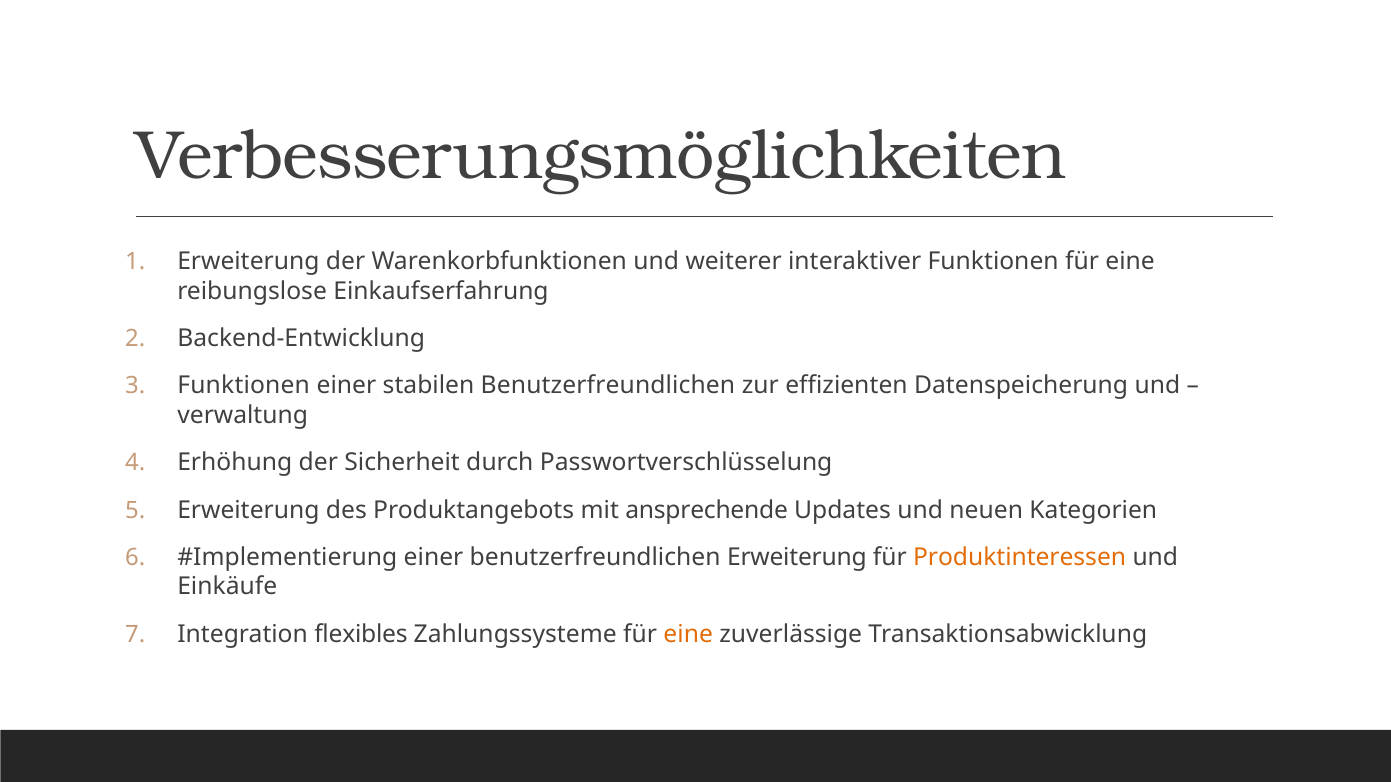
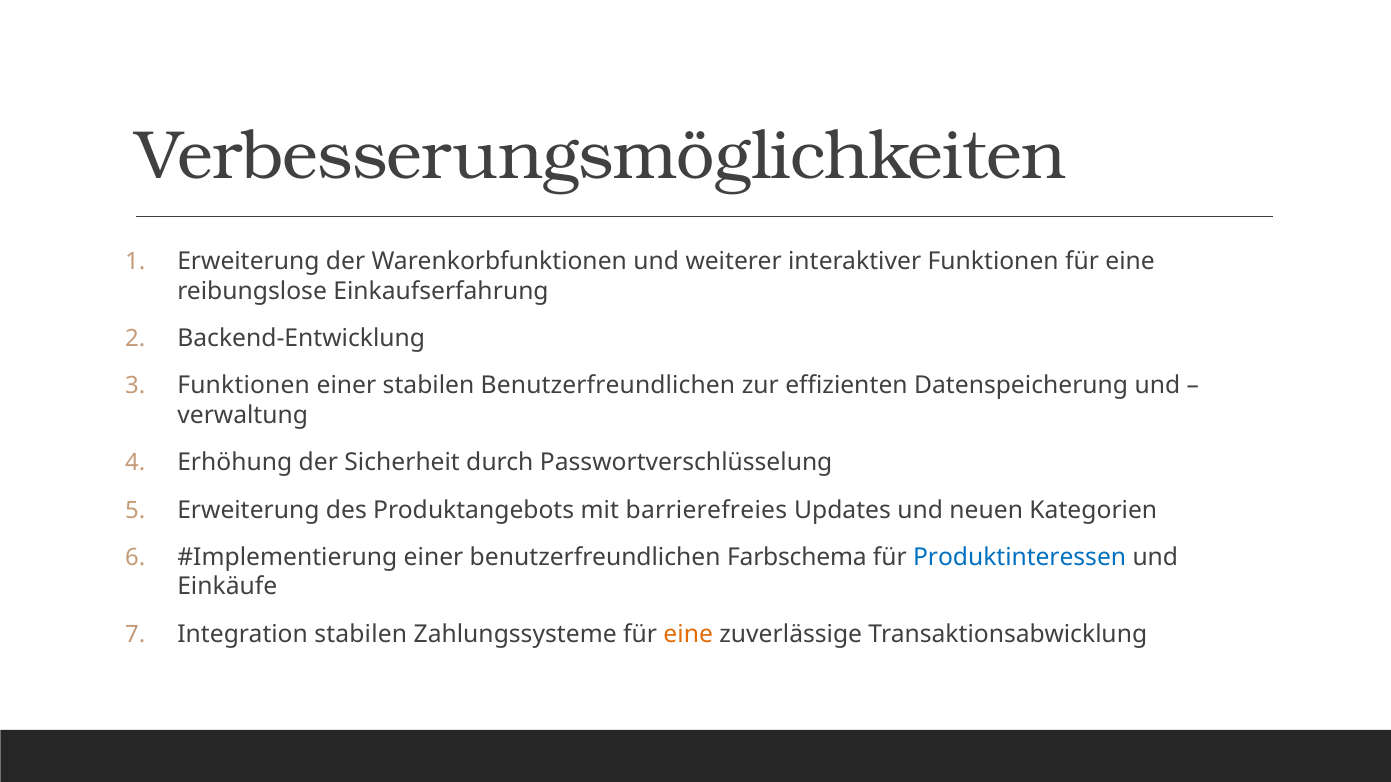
ansprechende: ansprechende -> barrierefreies
benutzerfreundlichen Erweiterung: Erweiterung -> Farbschema
Produktinteressen colour: orange -> blue
Integration flexibles: flexibles -> stabilen
